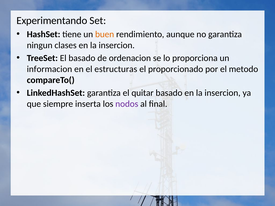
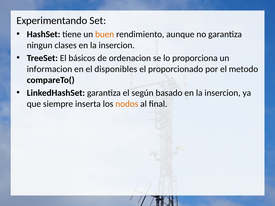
El basado: basado -> básicos
estructuras: estructuras -> disponibles
quitar: quitar -> según
nodos colour: purple -> orange
